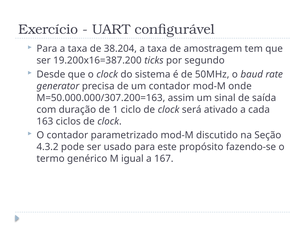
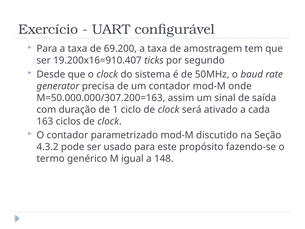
38.204: 38.204 -> 69.200
19.200x16=387.200: 19.200x16=387.200 -> 19.200x16=910.407
167: 167 -> 148
